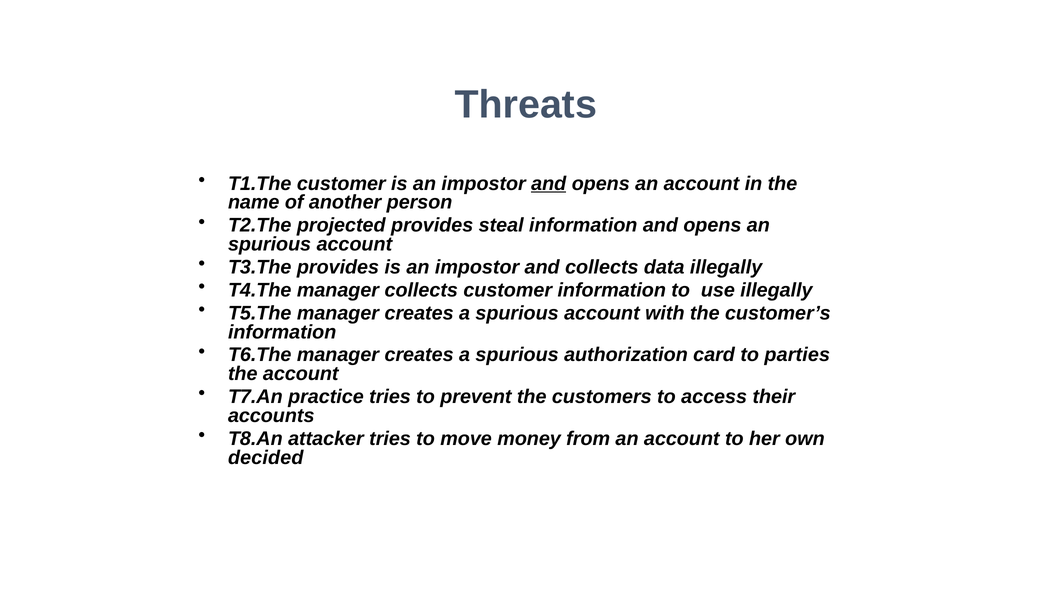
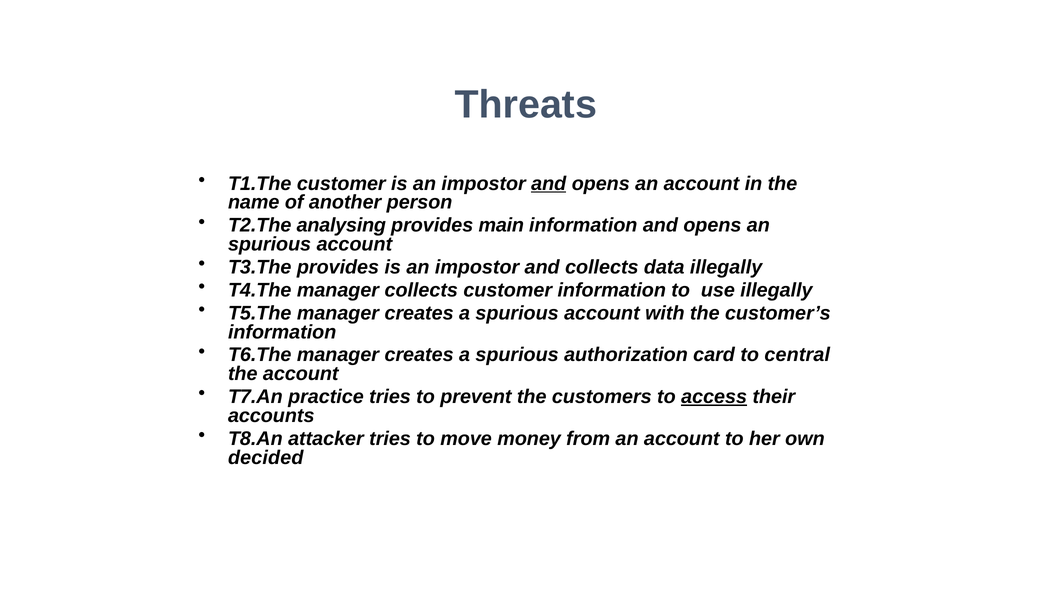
projected: projected -> analysing
steal: steal -> main
parties: parties -> central
access underline: none -> present
